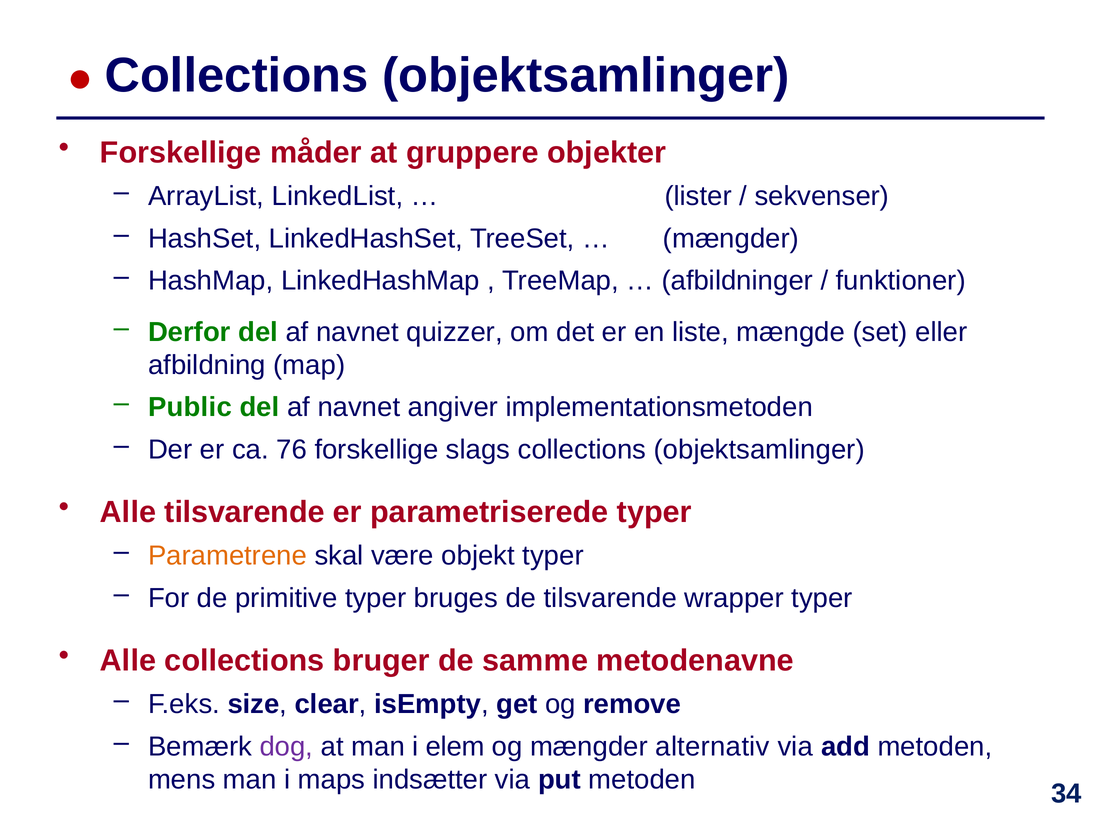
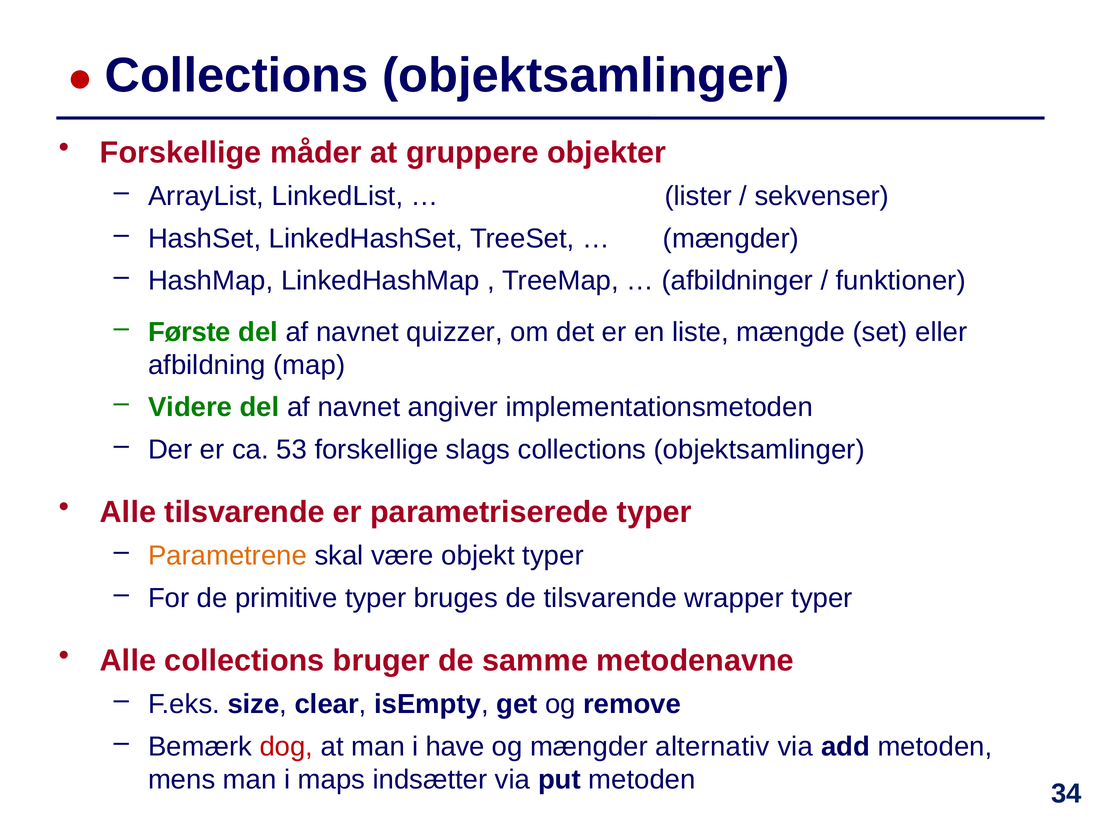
Derfor: Derfor -> Første
Public: Public -> Videre
76: 76 -> 53
dog colour: purple -> red
elem: elem -> have
